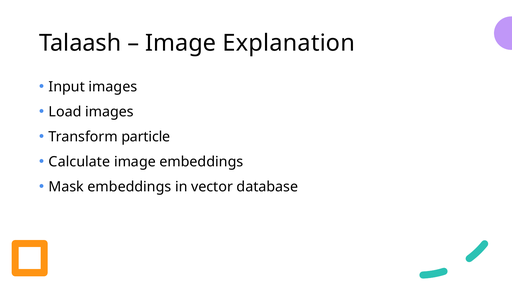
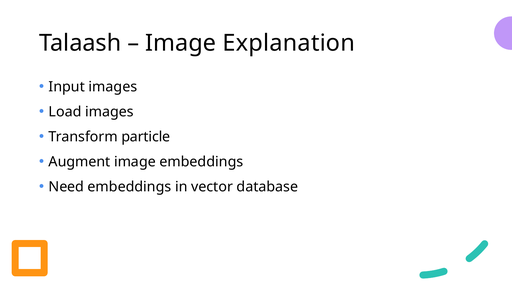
Calculate: Calculate -> Augment
Mask: Mask -> Need
